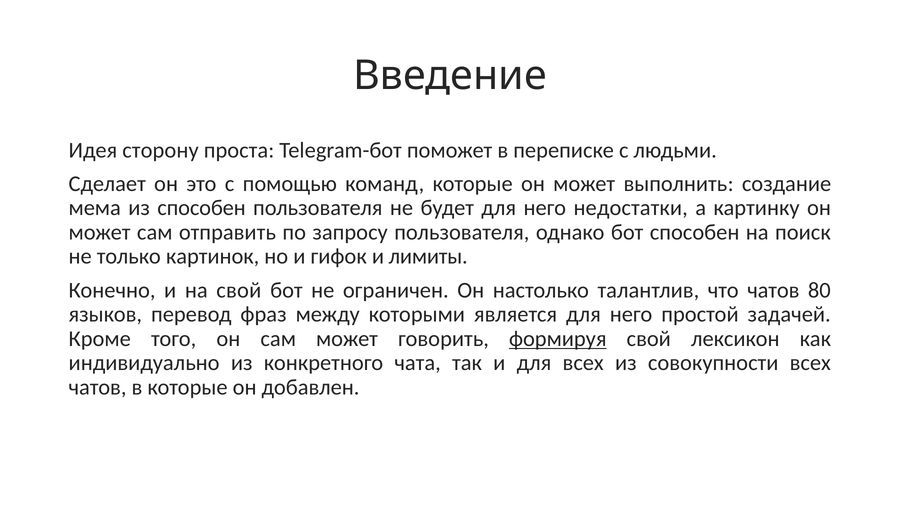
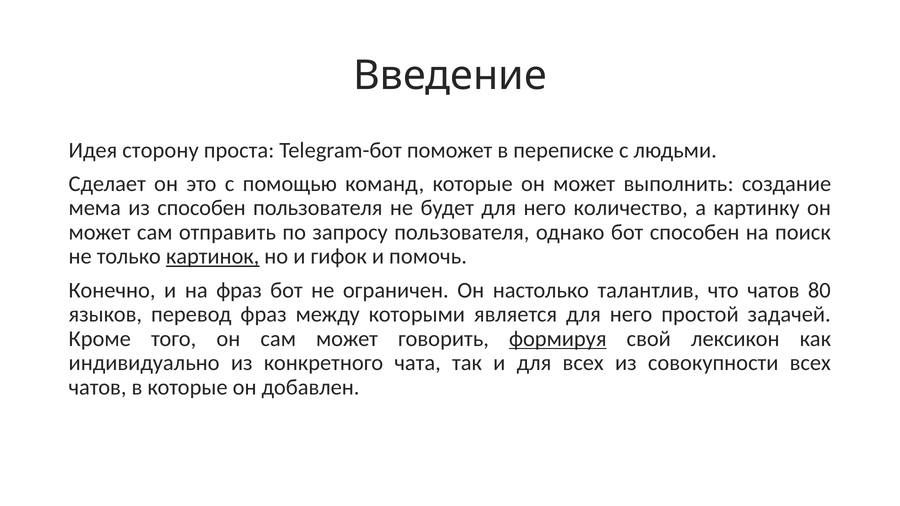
недостатки: недостатки -> количество
картинок underline: none -> present
лимиты: лимиты -> помочь
на свой: свой -> фраз
